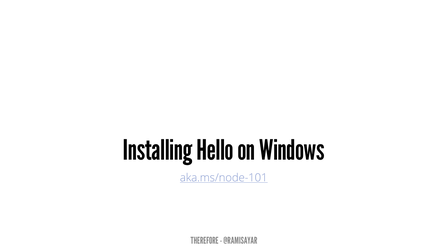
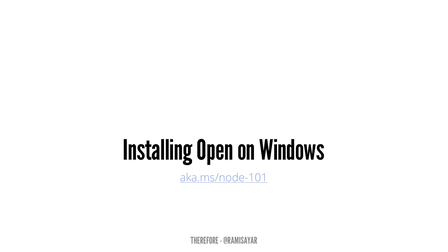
Hello: Hello -> Open
